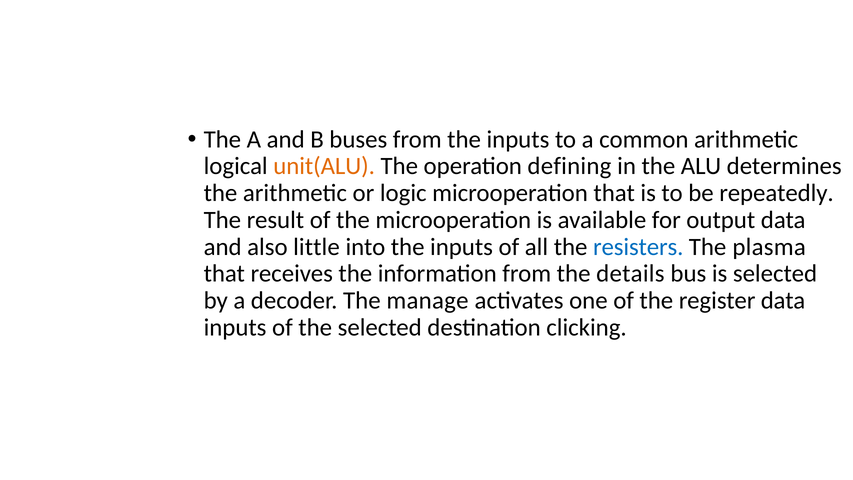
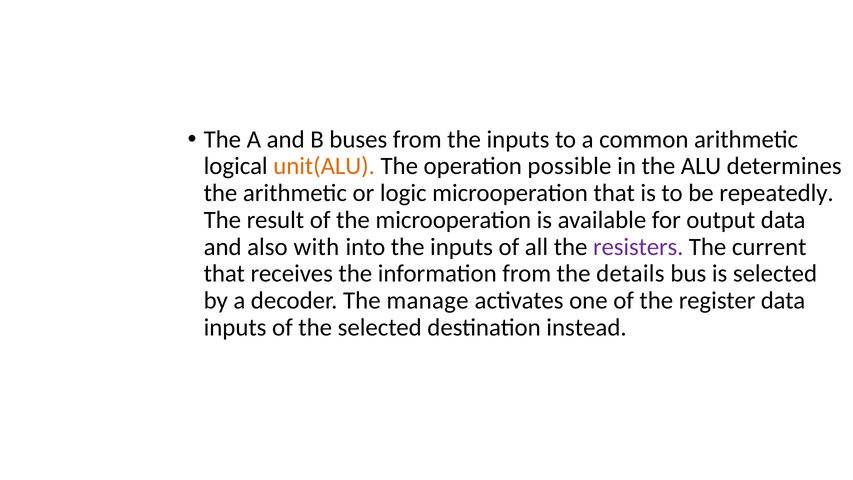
defining: defining -> possible
little: little -> with
resisters colour: blue -> purple
plasma: plasma -> current
clicking: clicking -> instead
